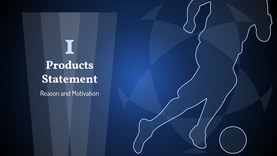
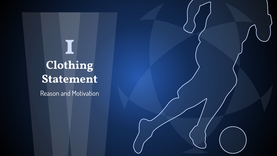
Products: Products -> Clothing
